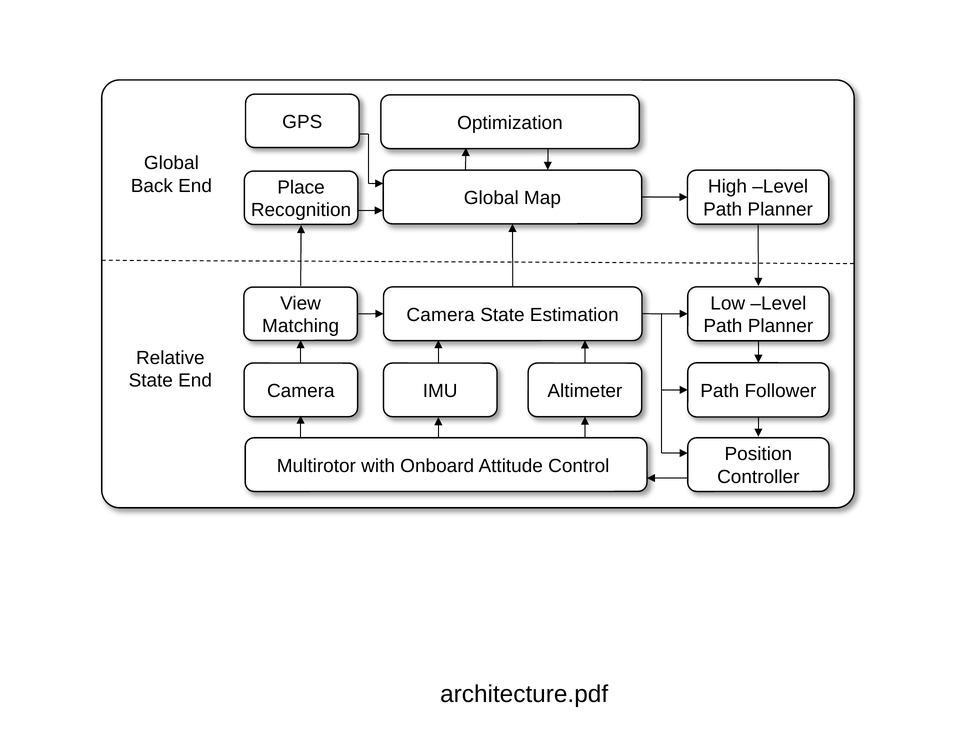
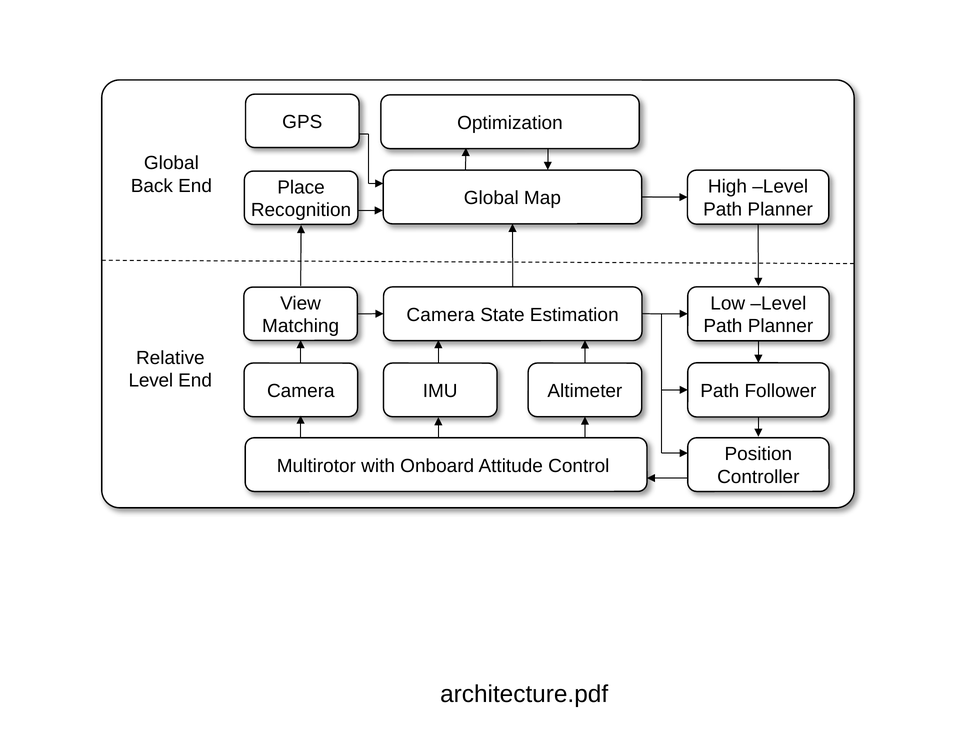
State at (151, 381): State -> Level
